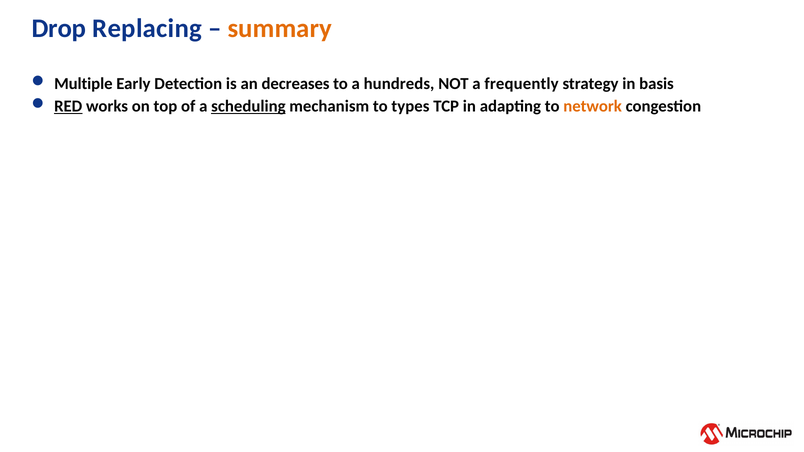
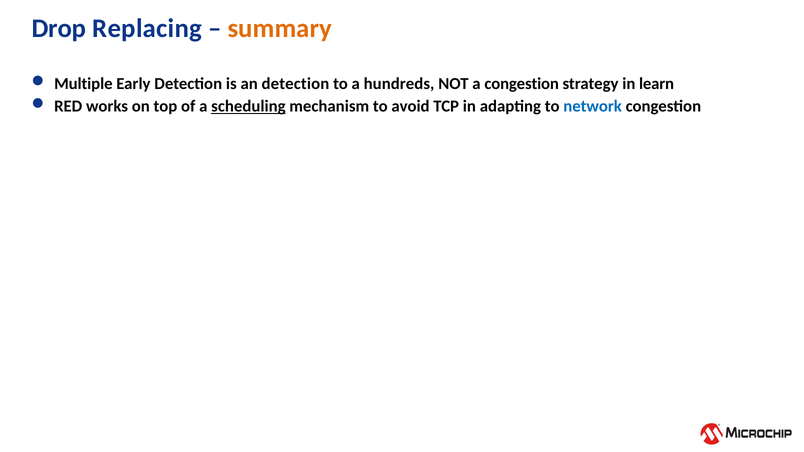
an decreases: decreases -> detection
a frequently: frequently -> congestion
basis: basis -> learn
RED underline: present -> none
types: types -> avoid
network colour: orange -> blue
